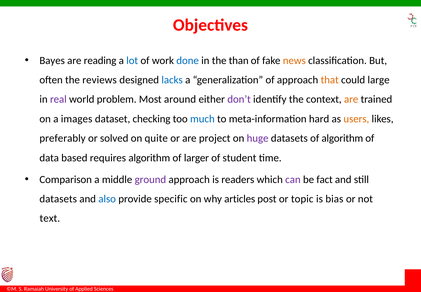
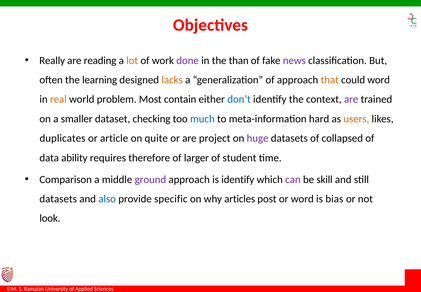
Bayes: Bayes -> Really
lot colour: blue -> orange
done colour: blue -> purple
news colour: orange -> purple
reviews: reviews -> learning
lacks colour: blue -> orange
could large: large -> word
real colour: purple -> orange
around: around -> contain
don’t colour: purple -> blue
are at (351, 99) colour: orange -> purple
images: images -> smaller
preferably: preferably -> duplicates
solved: solved -> article
of algorithm: algorithm -> collapsed
based: based -> ability
requires algorithm: algorithm -> therefore
is readers: readers -> identify
fact: fact -> skill
or topic: topic -> word
text: text -> look
